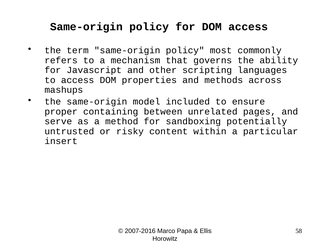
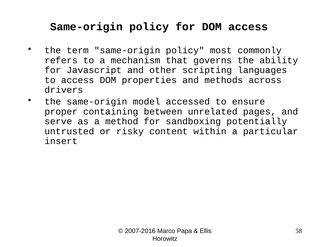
mashups: mashups -> drivers
included: included -> accessed
